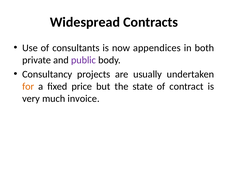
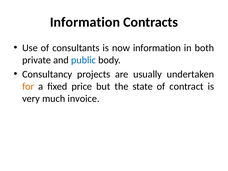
Widespread at (85, 22): Widespread -> Information
now appendices: appendices -> information
public colour: purple -> blue
